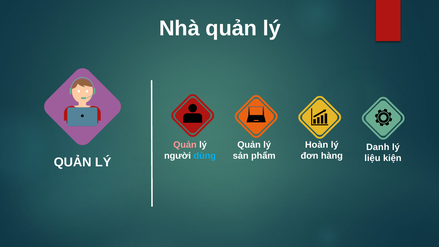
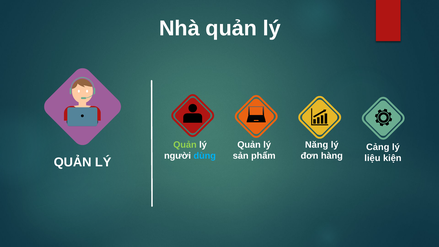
Quản at (185, 145) colour: pink -> light green
Hoàn: Hoàn -> Năng
Danh: Danh -> Cảng
